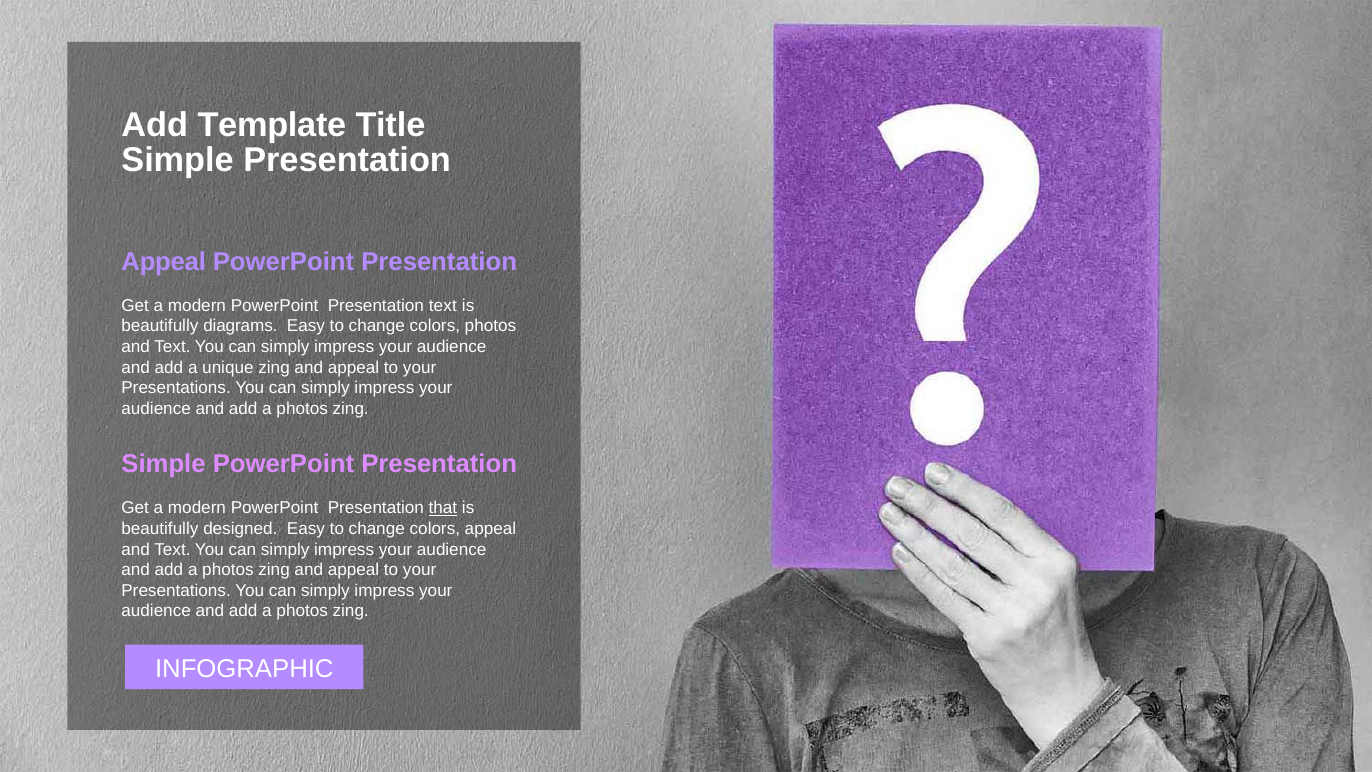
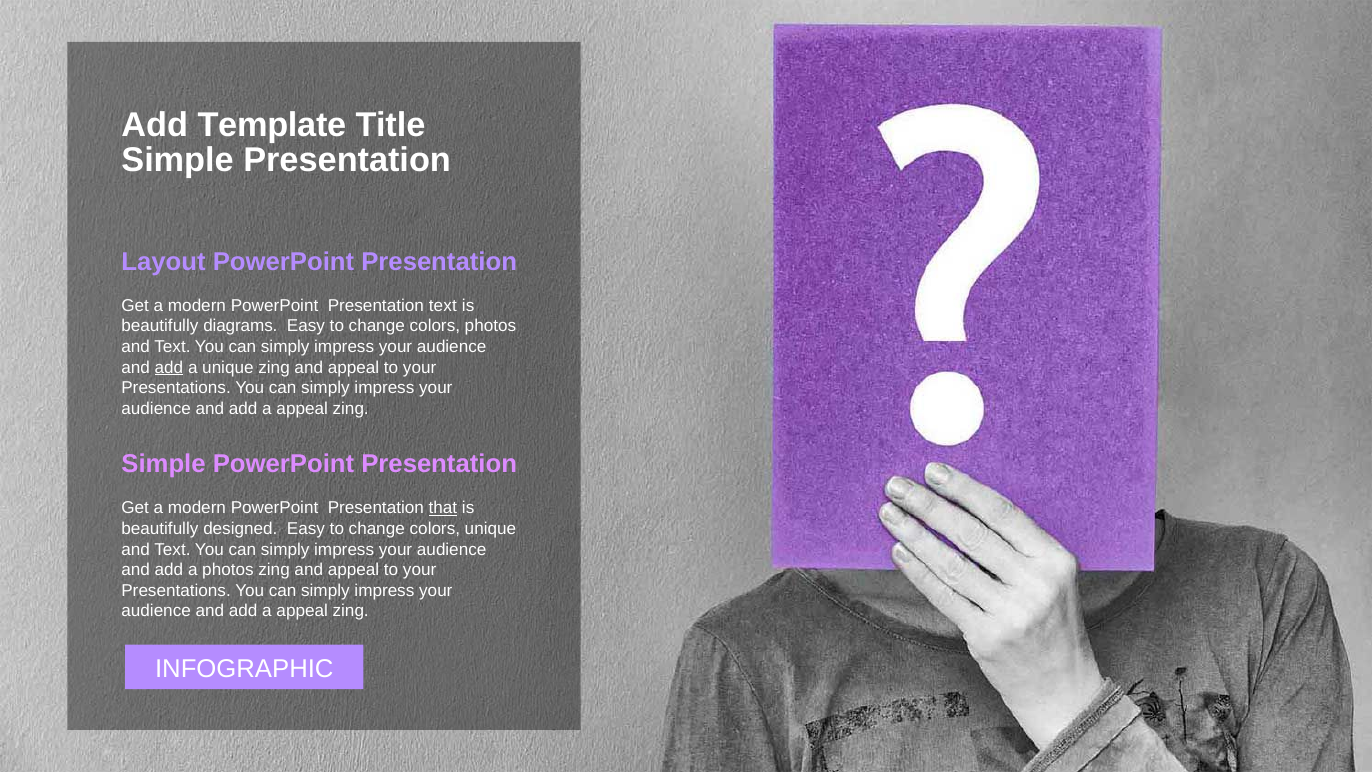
Appeal at (164, 262): Appeal -> Layout
add at (169, 367) underline: none -> present
photos at (302, 408): photos -> appeal
colors appeal: appeal -> unique
photos at (302, 611): photos -> appeal
